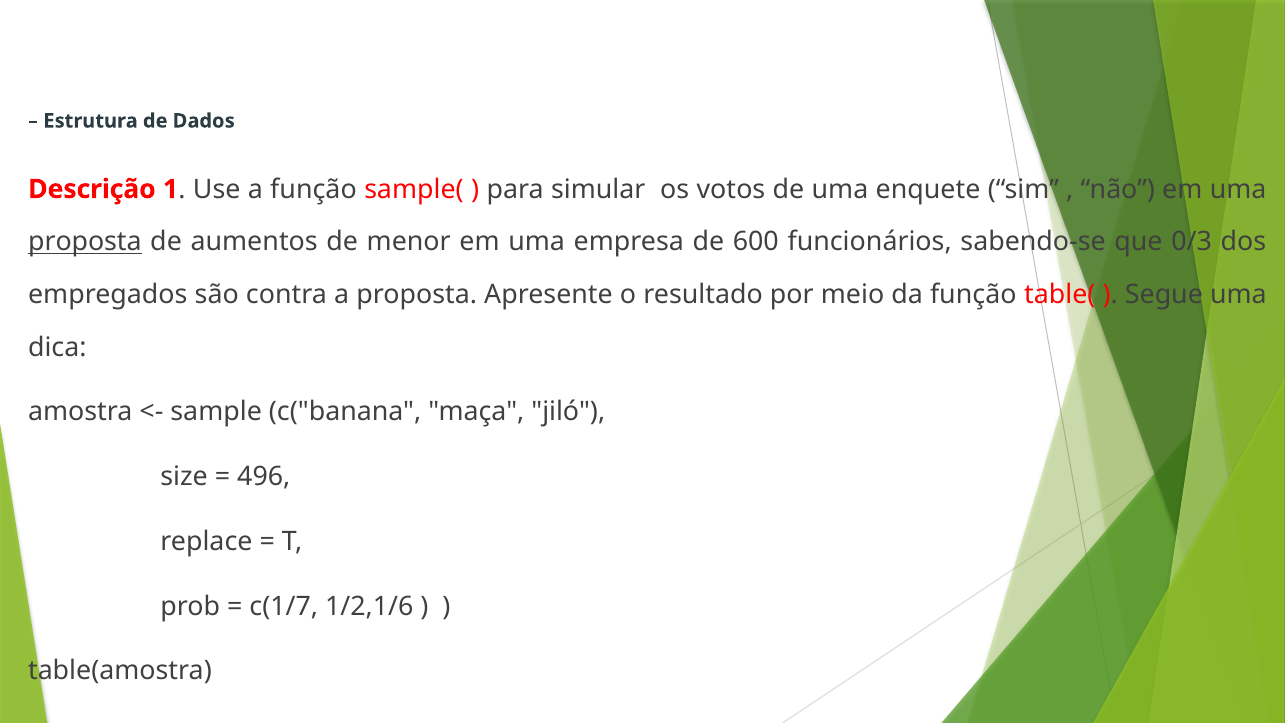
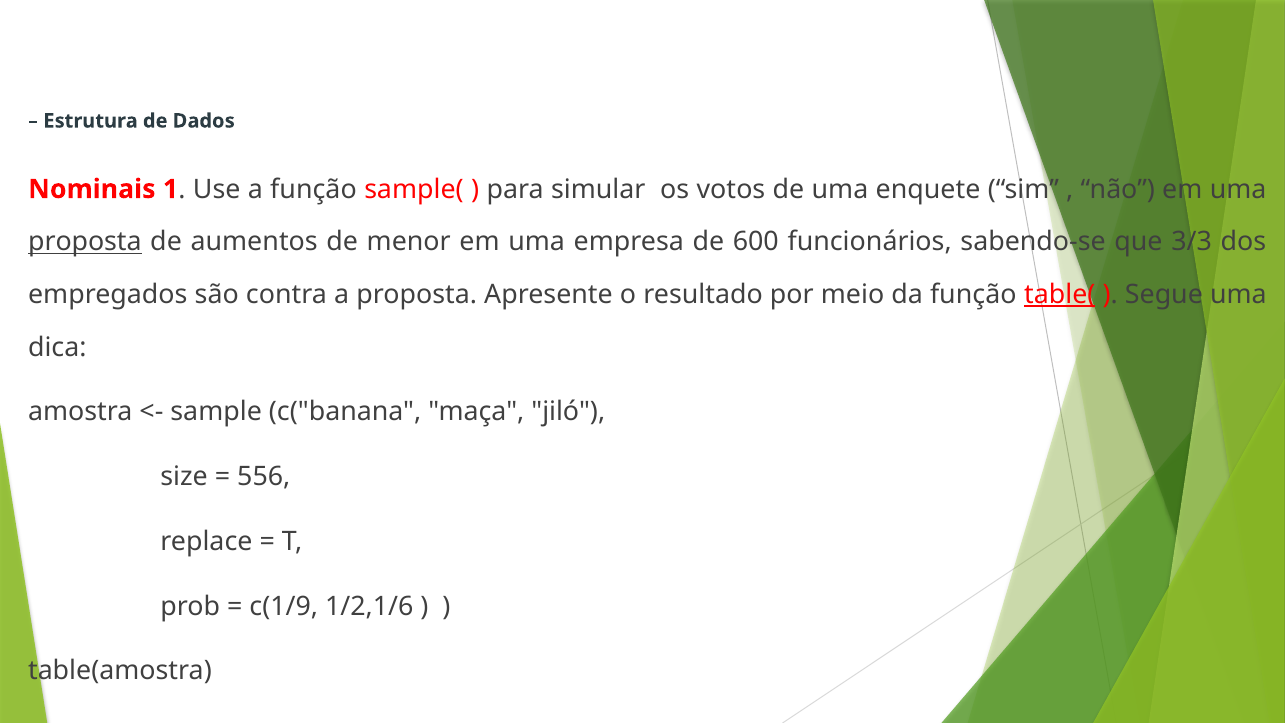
Descrição: Descrição -> Nominais
0/3: 0/3 -> 3/3
table( underline: none -> present
496: 496 -> 556
c(1/7: c(1/7 -> c(1/9
